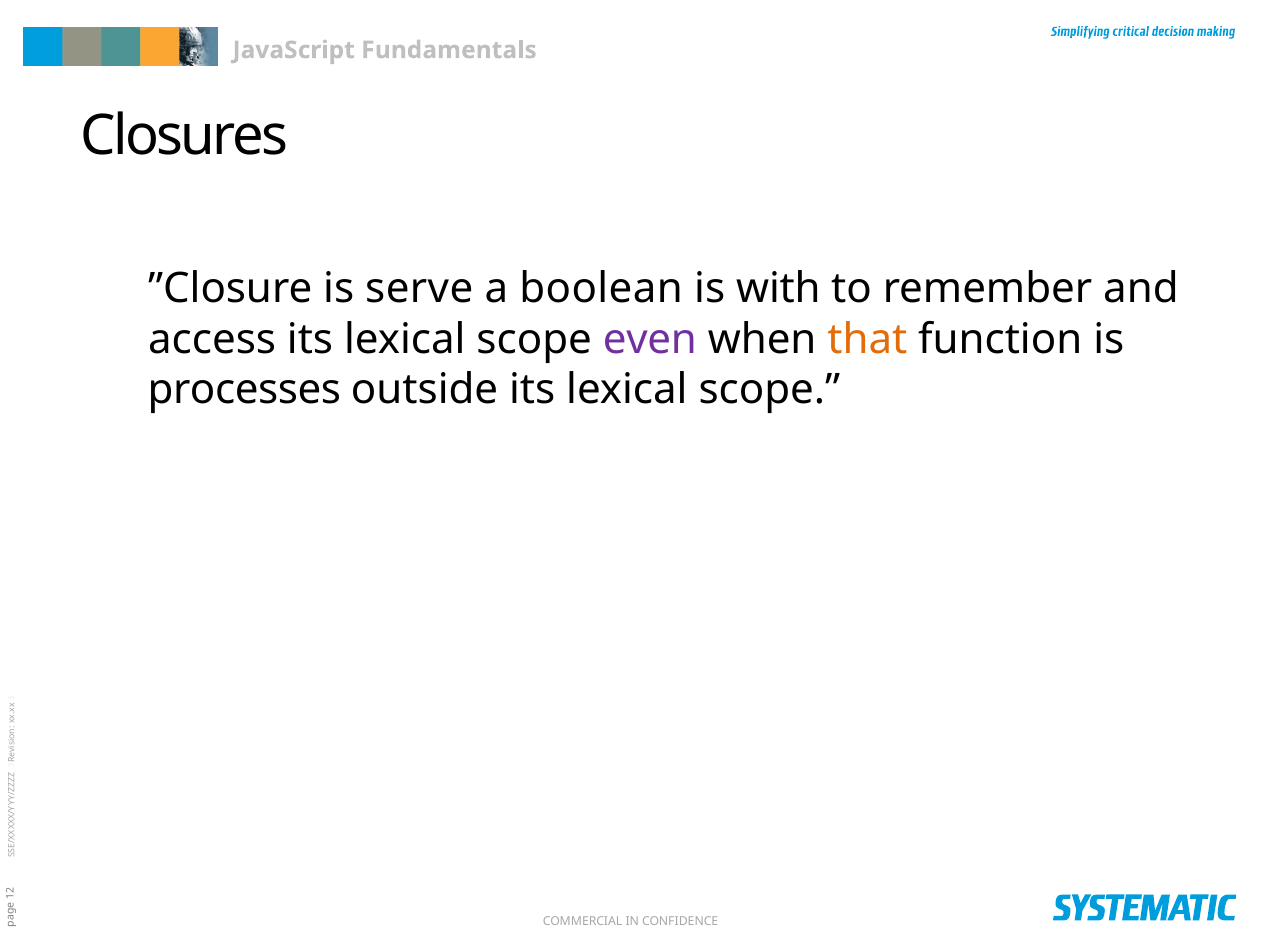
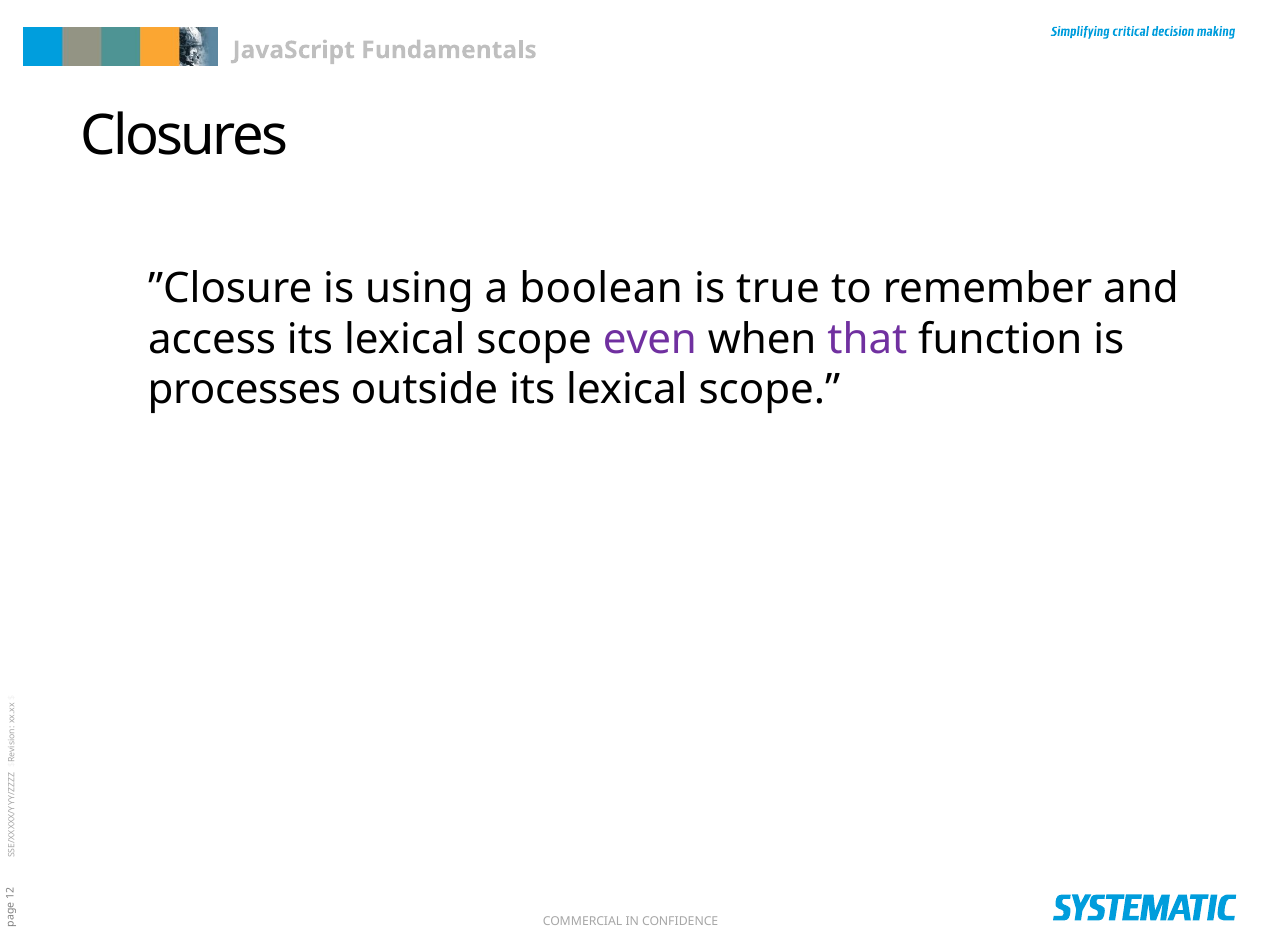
serve: serve -> using
with: with -> true
that colour: orange -> purple
